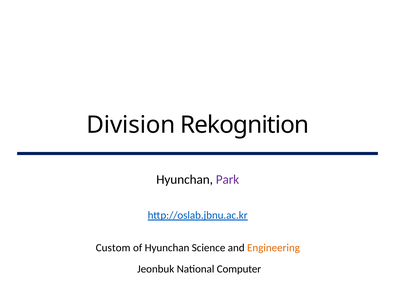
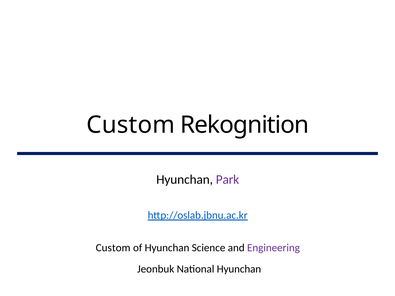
Division at (131, 125): Division -> Custom
Engineering colour: orange -> purple
National Computer: Computer -> Hyunchan
